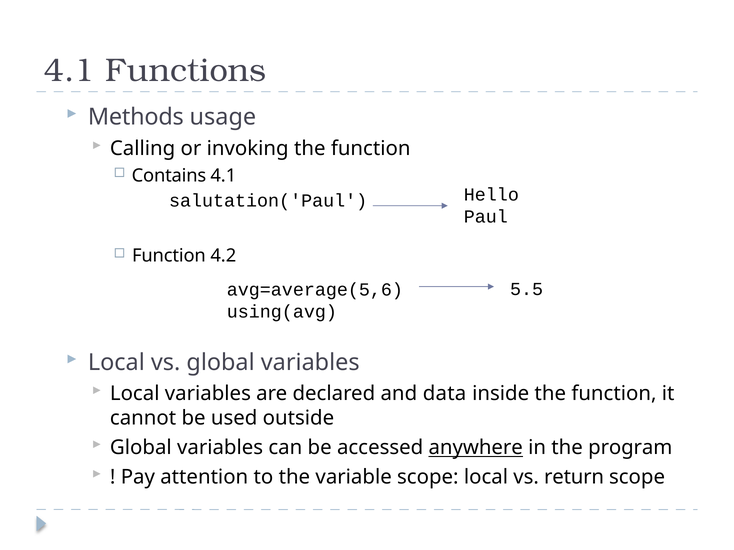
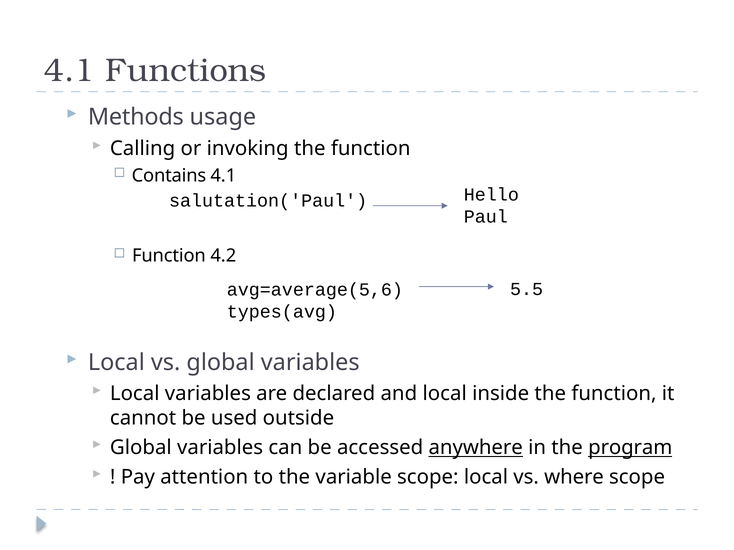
using(avg: using(avg -> types(avg
and data: data -> local
program underline: none -> present
return: return -> where
